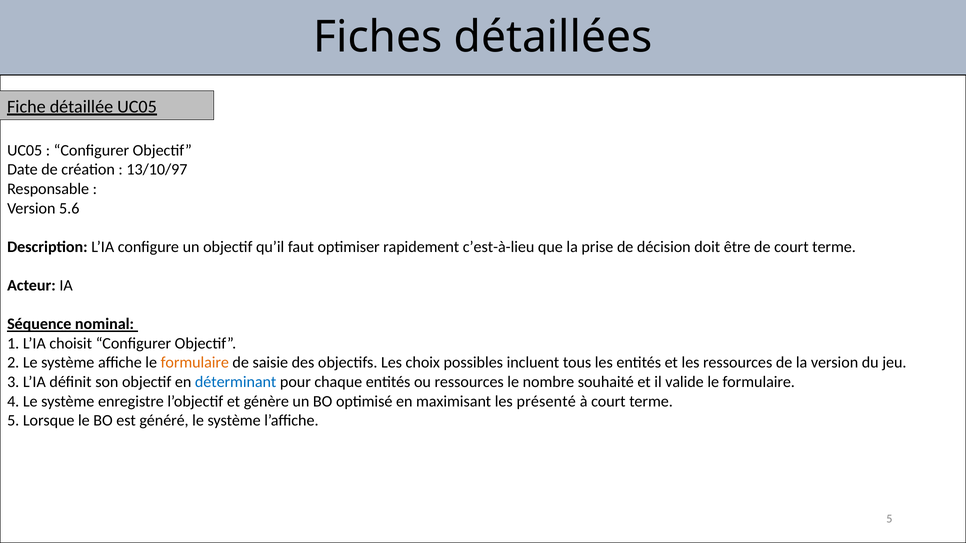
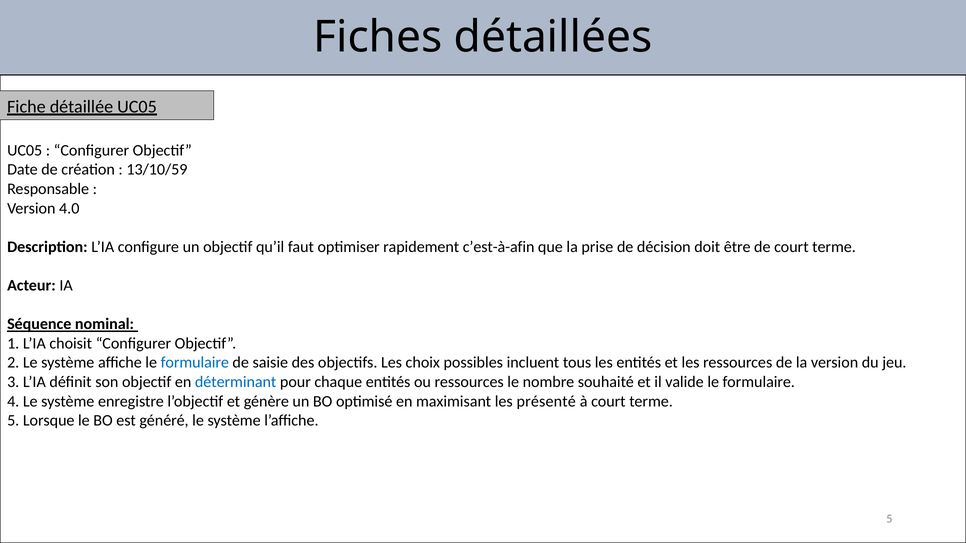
13/10/97: 13/10/97 -> 13/10/59
5.6: 5.6 -> 4.0
c’est-à-lieu: c’est-à-lieu -> c’est-à-afin
formulaire at (195, 363) colour: orange -> blue
